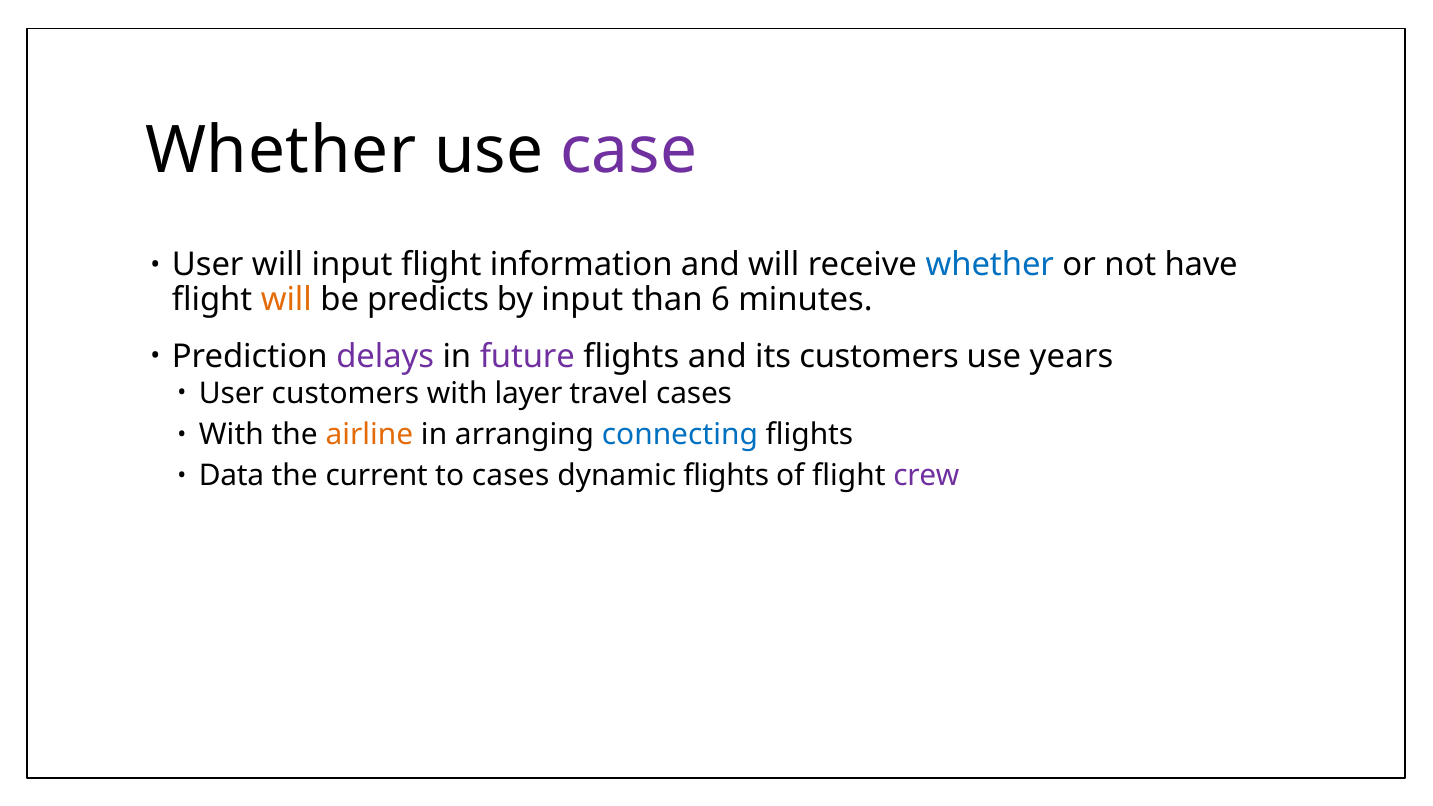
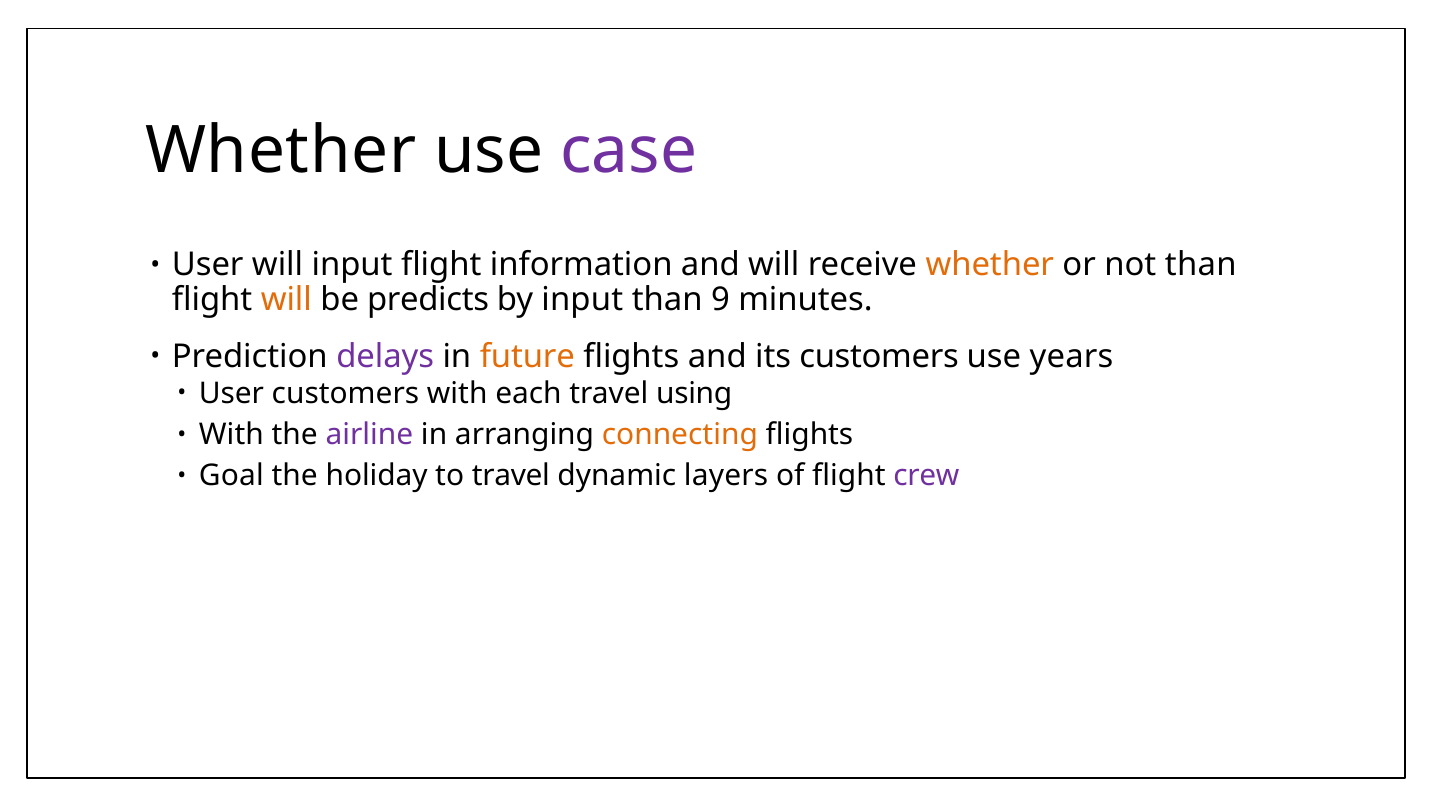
whether at (990, 265) colour: blue -> orange
not have: have -> than
6: 6 -> 9
future colour: purple -> orange
layer: layer -> each
travel cases: cases -> using
airline colour: orange -> purple
connecting colour: blue -> orange
Data: Data -> Goal
current: current -> holiday
to cases: cases -> travel
dynamic flights: flights -> layers
